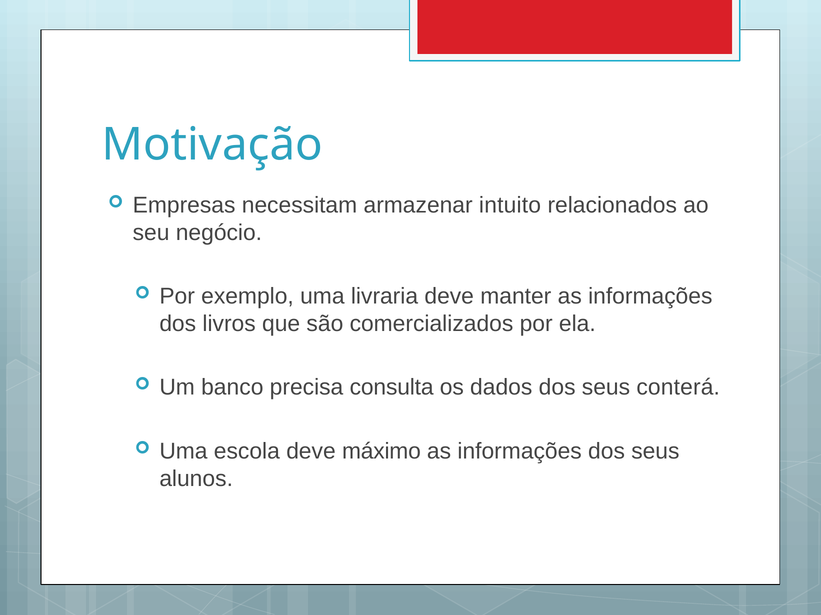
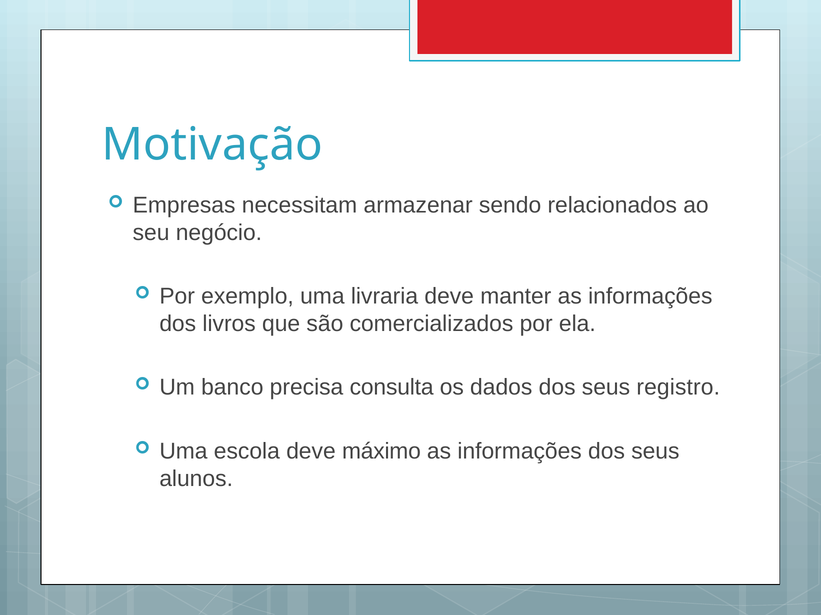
intuito: intuito -> sendo
conterá: conterá -> registro
